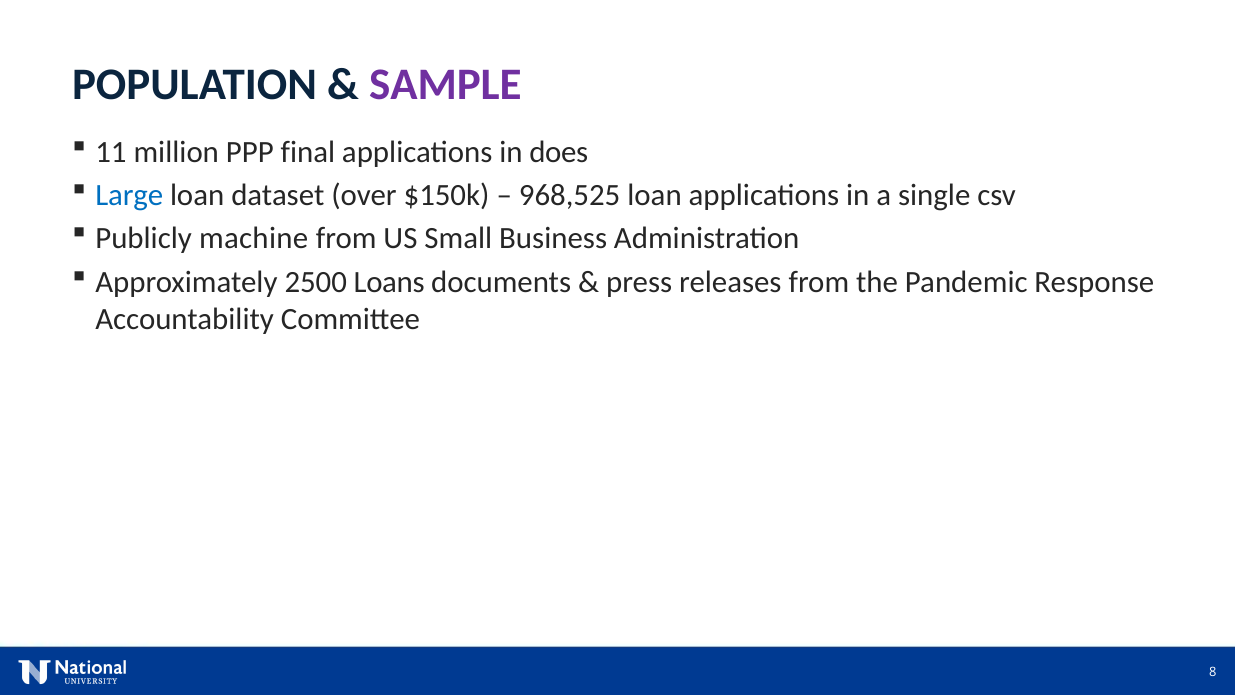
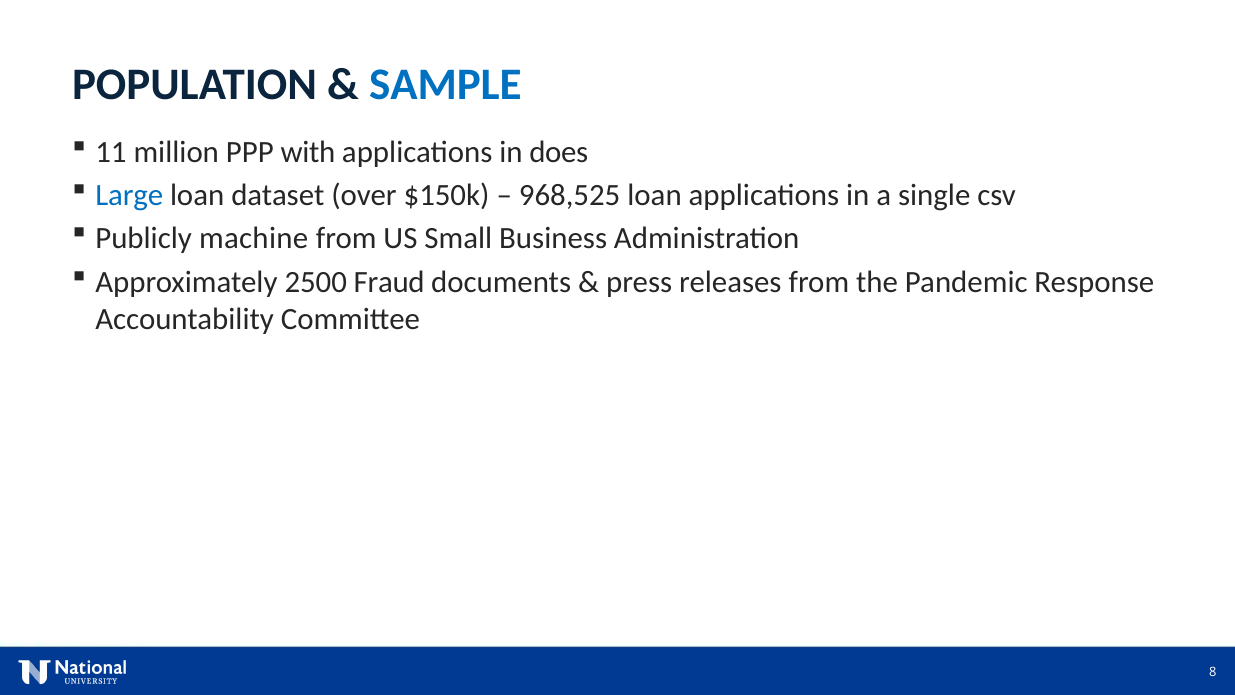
SAMPLE colour: purple -> blue
final: final -> with
Loans: Loans -> Fraud
